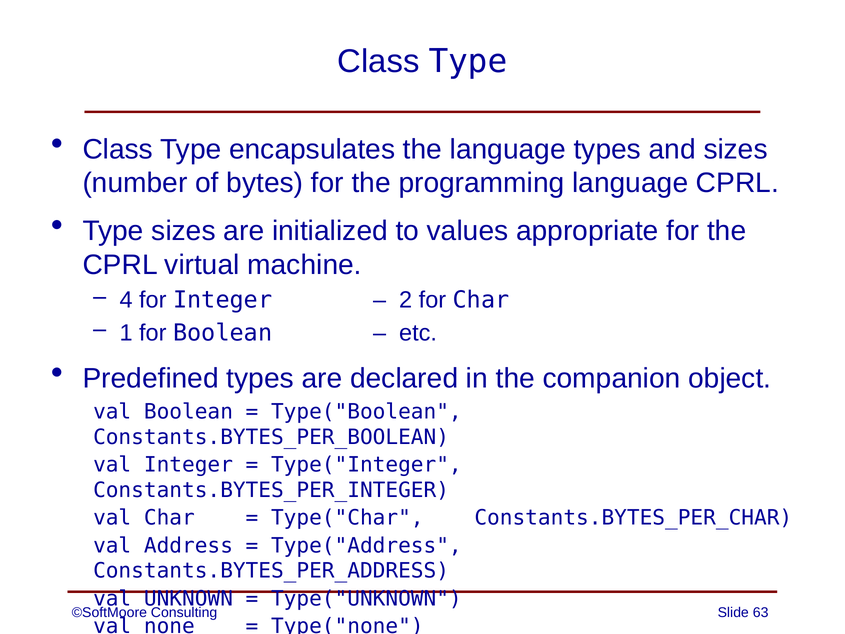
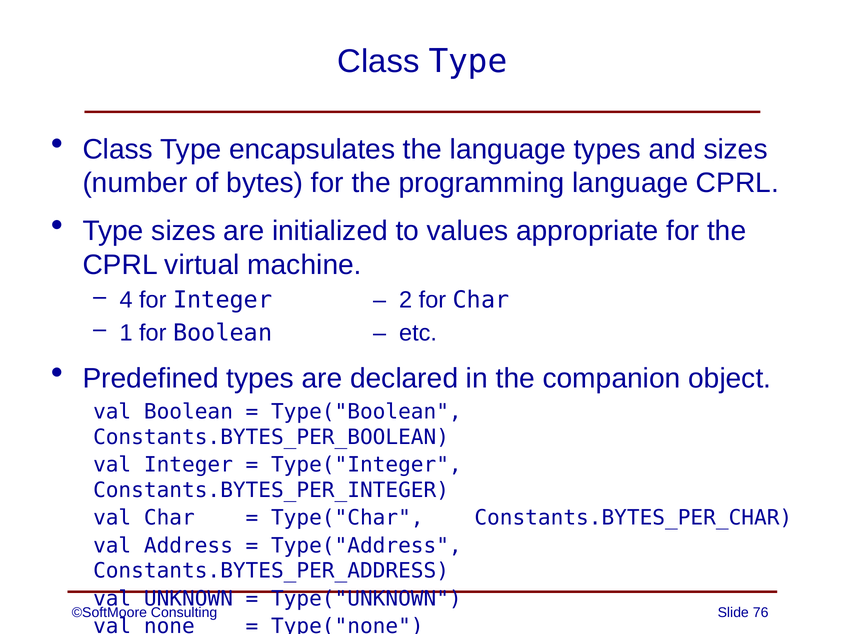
63: 63 -> 76
